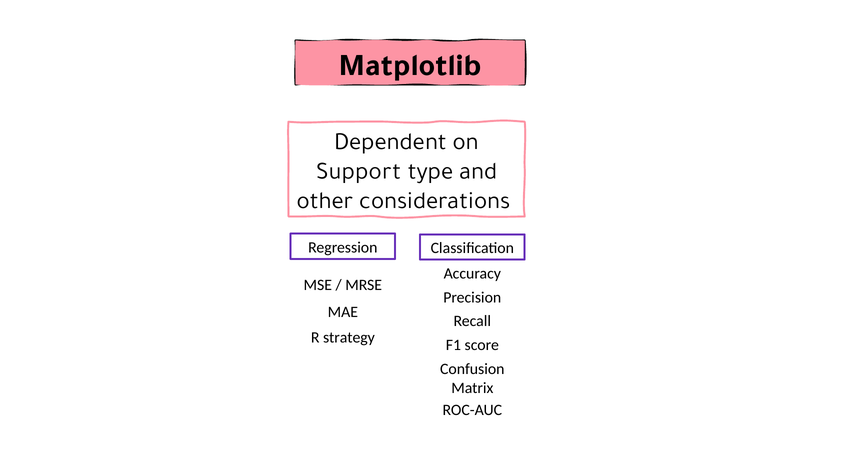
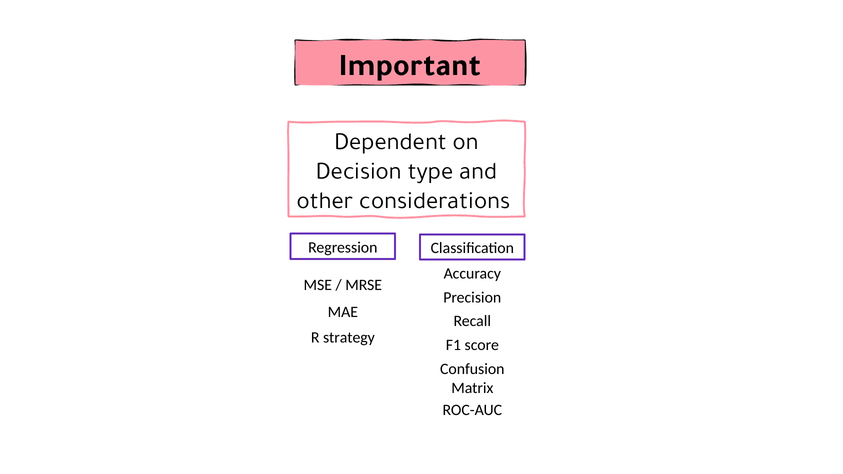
Matplotlib: Matplotlib -> Important
Support: Support -> Decision
